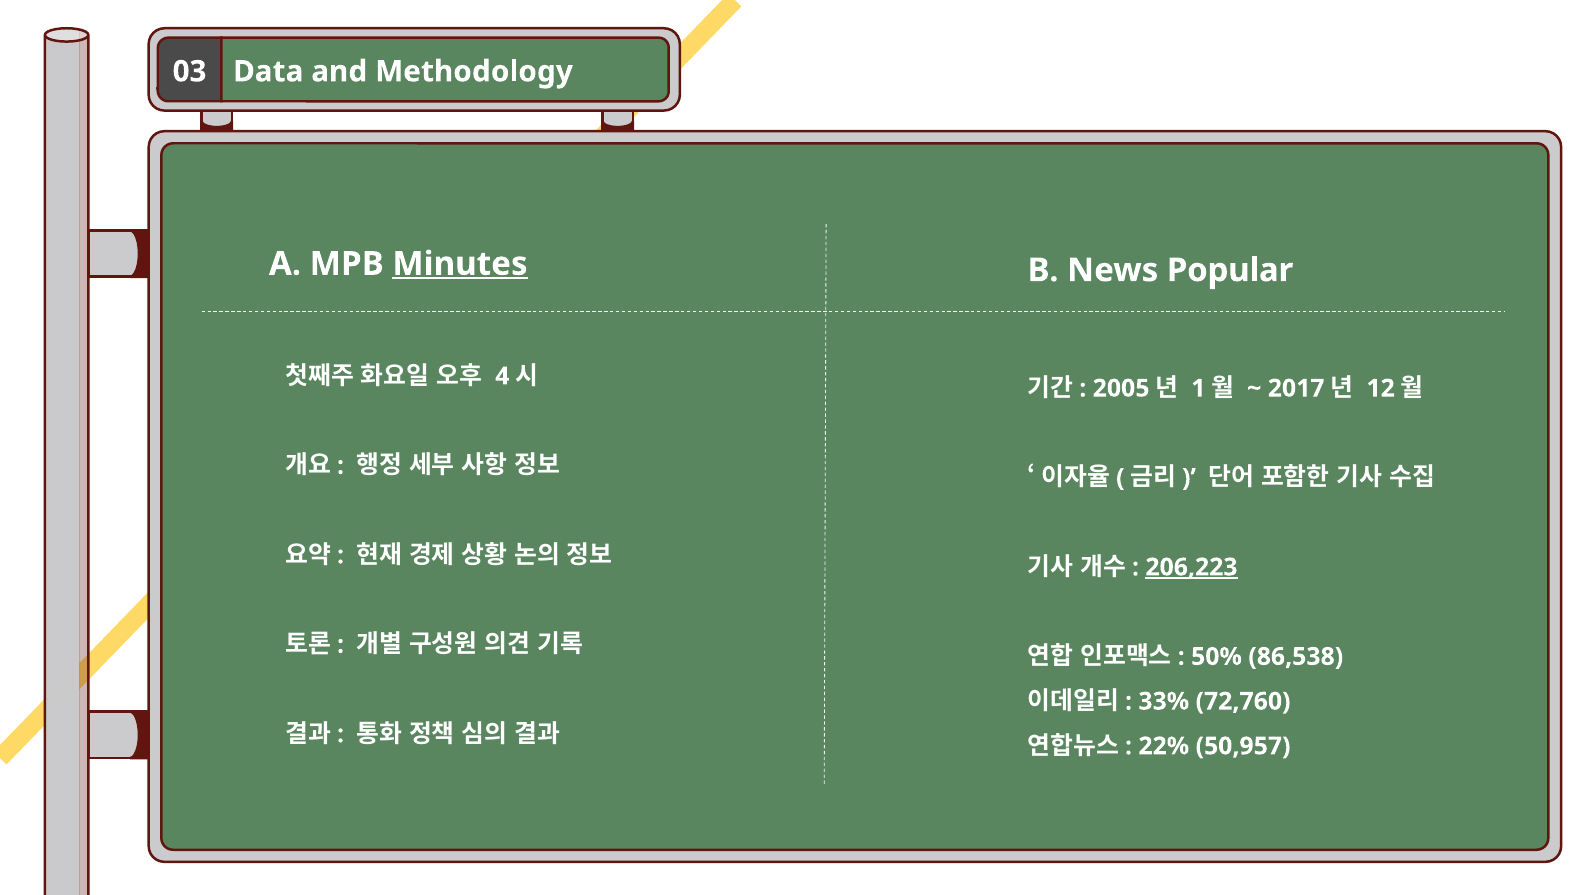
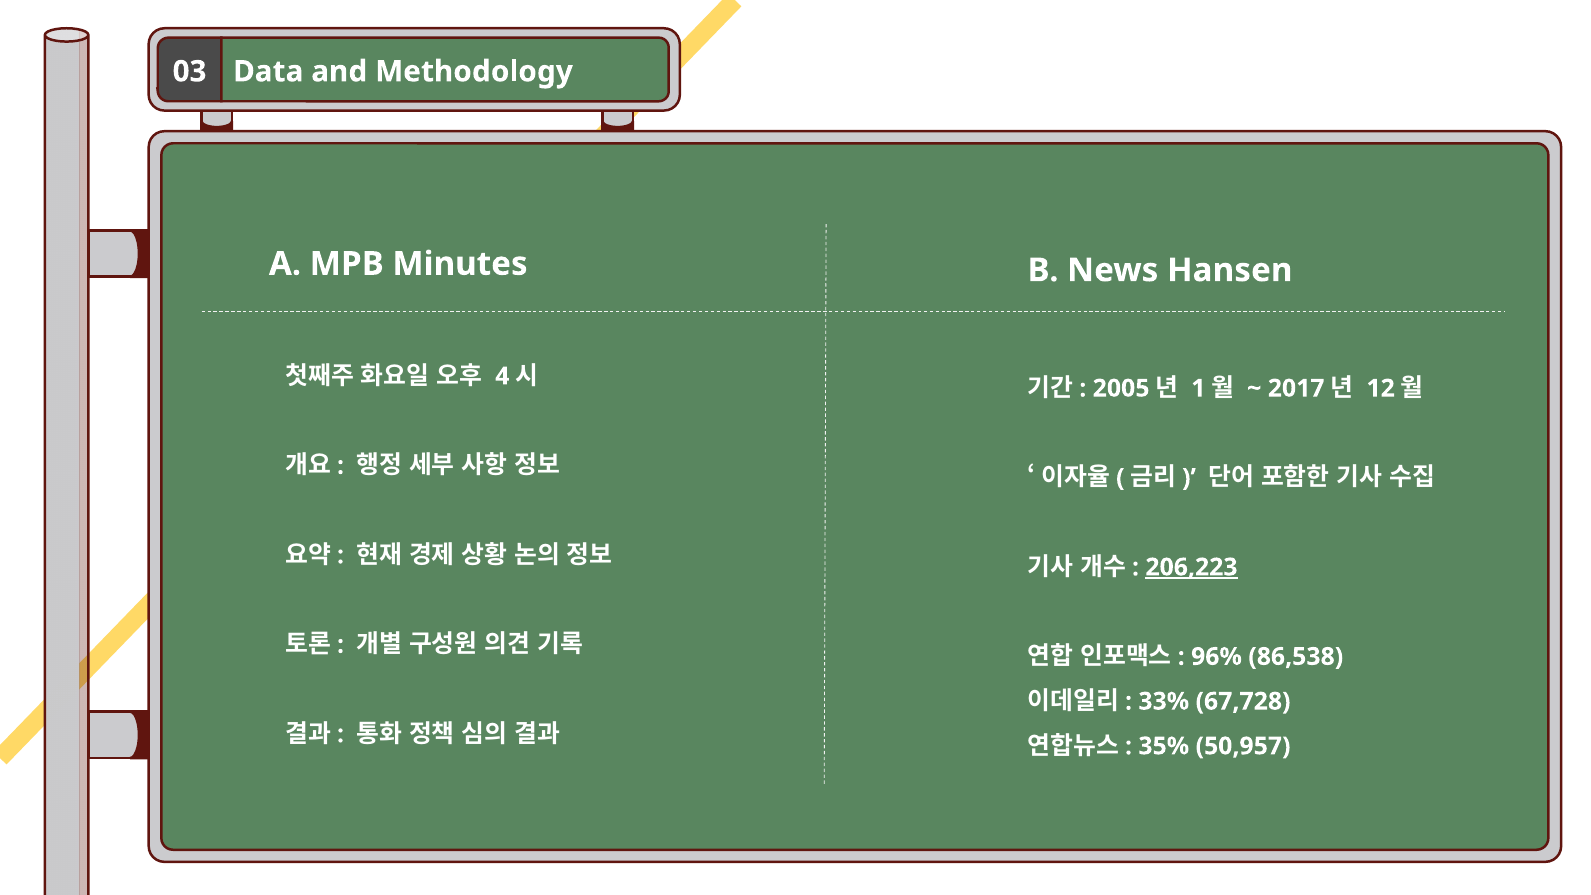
Minutes underline: present -> none
Popular: Popular -> Hansen
50%: 50% -> 96%
72,760: 72,760 -> 67,728
22%: 22% -> 35%
